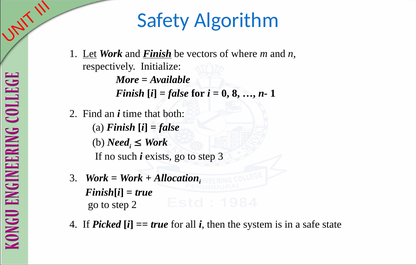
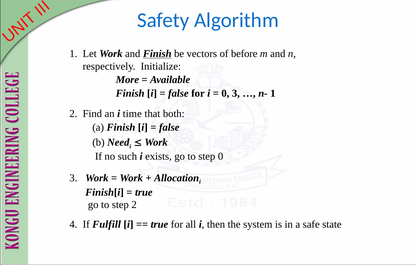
Let underline: present -> none
where: where -> before
8 at (236, 93): 8 -> 3
step 3: 3 -> 0
Picked: Picked -> Fulfill
